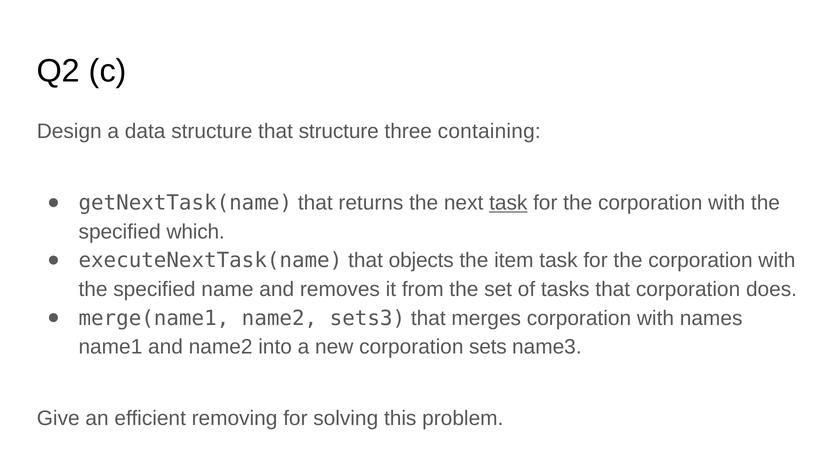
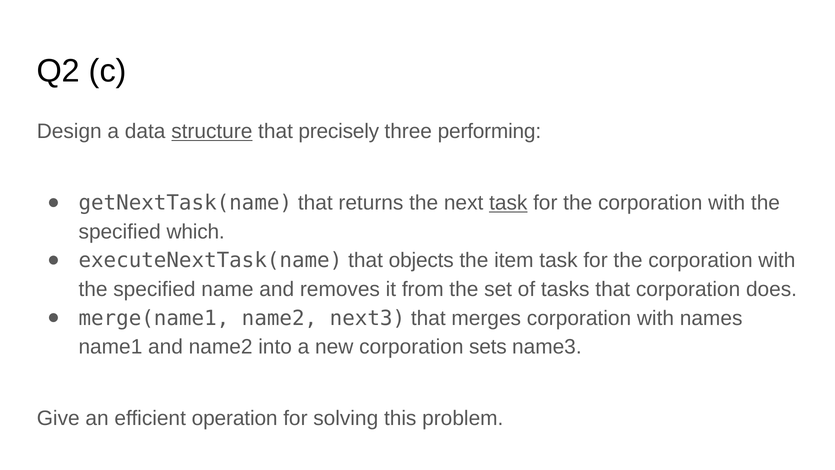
structure at (212, 131) underline: none -> present
that structure: structure -> precisely
containing: containing -> performing
sets3: sets3 -> next3
removing: removing -> operation
